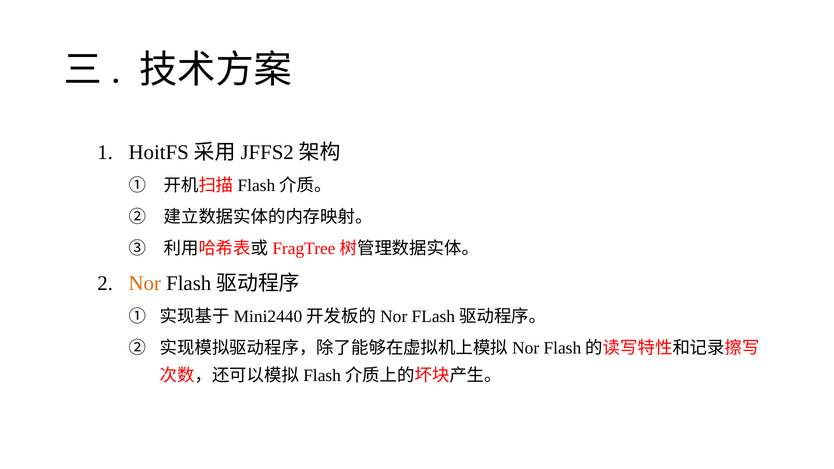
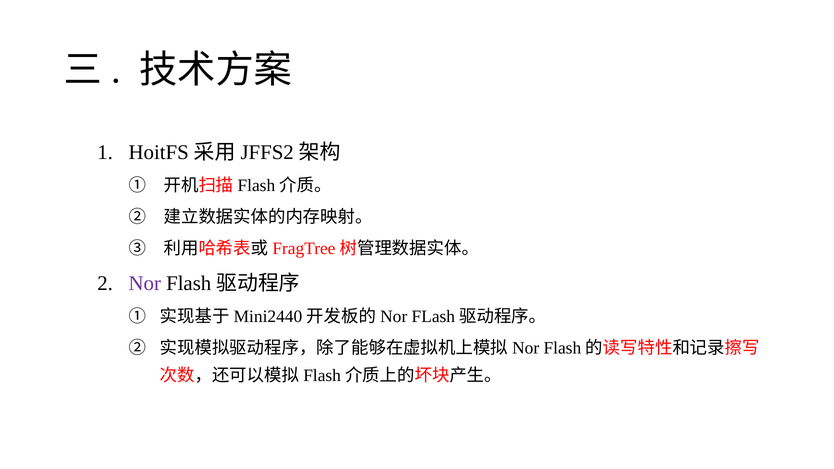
Nor colour: orange -> purple
